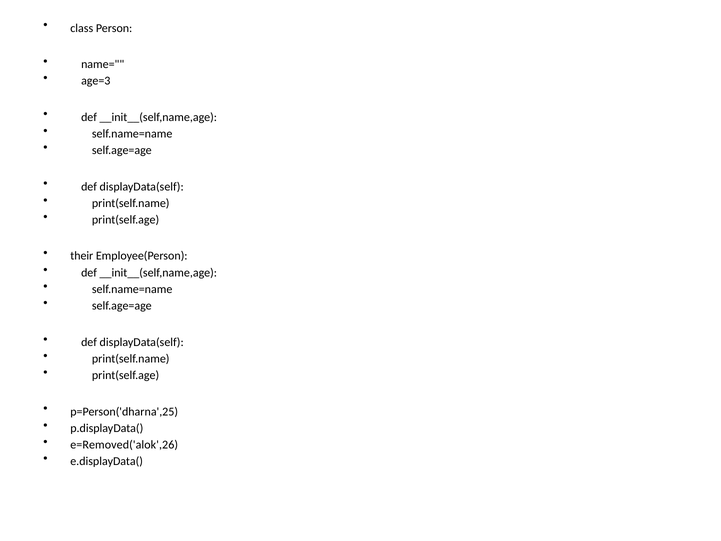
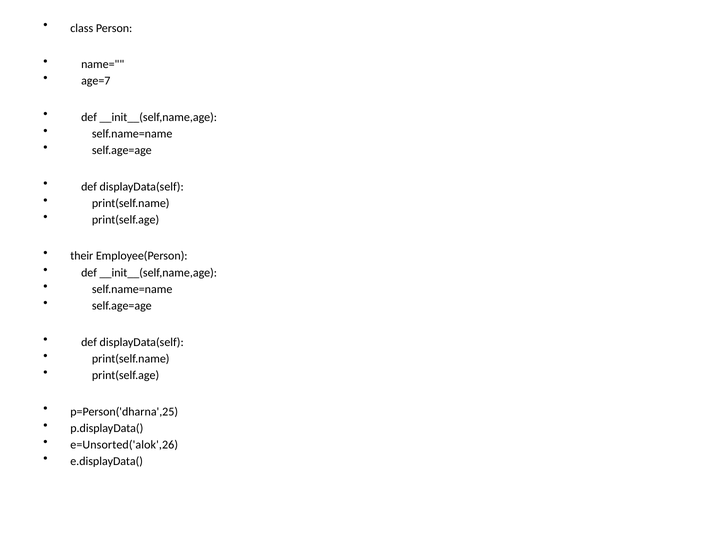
age=3: age=3 -> age=7
e=Removed('alok',26: e=Removed('alok',26 -> e=Unsorted('alok',26
